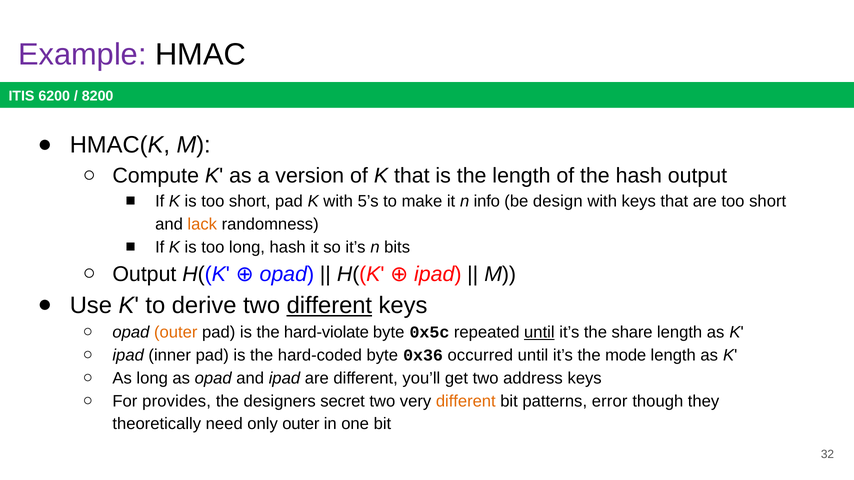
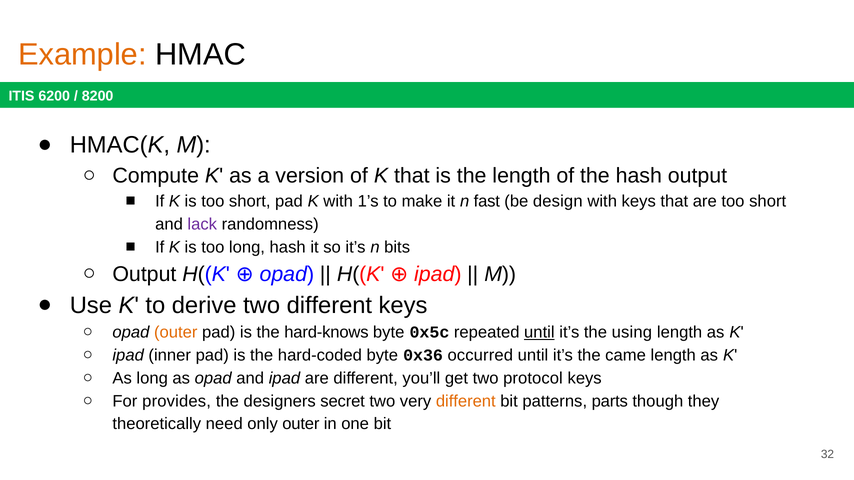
Example colour: purple -> orange
5’s: 5’s -> 1’s
info: info -> fast
lack colour: orange -> purple
different at (329, 306) underline: present -> none
hard-violate: hard-violate -> hard-knows
share: share -> using
mode: mode -> came
address: address -> protocol
error: error -> parts
